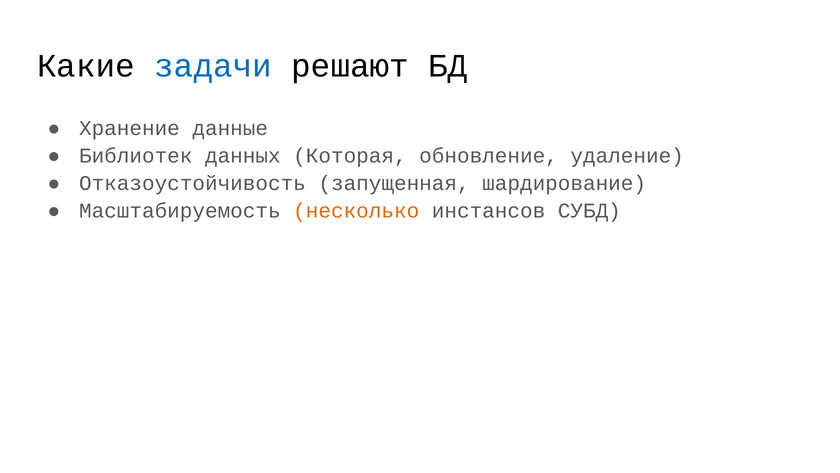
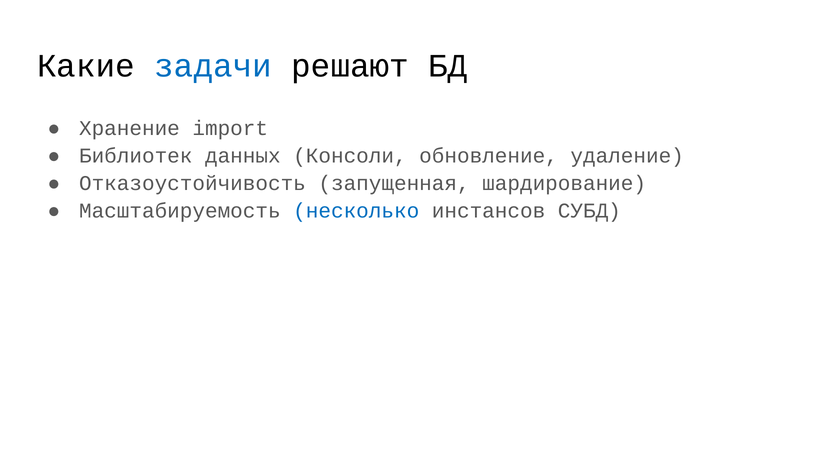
данные: данные -> import
Которая: Которая -> Консоли
несколько colour: orange -> blue
